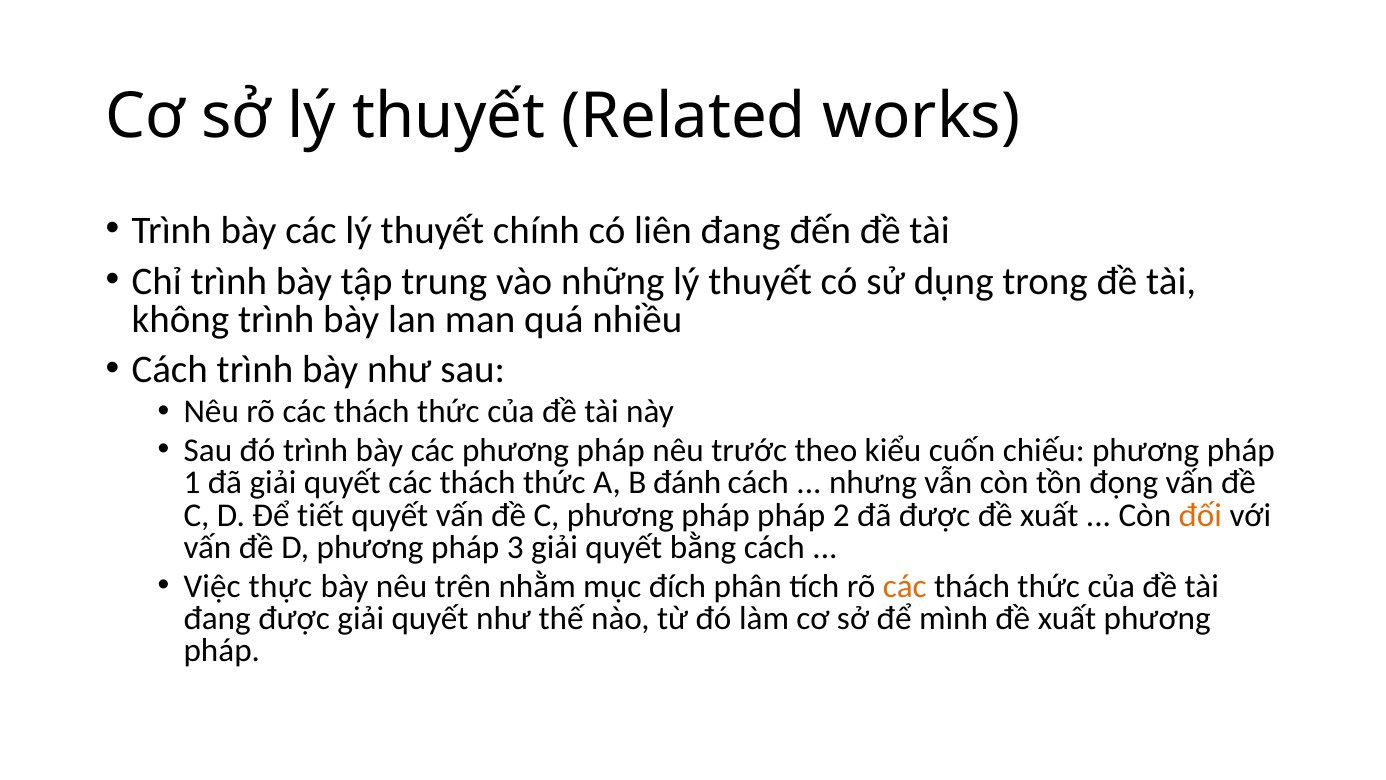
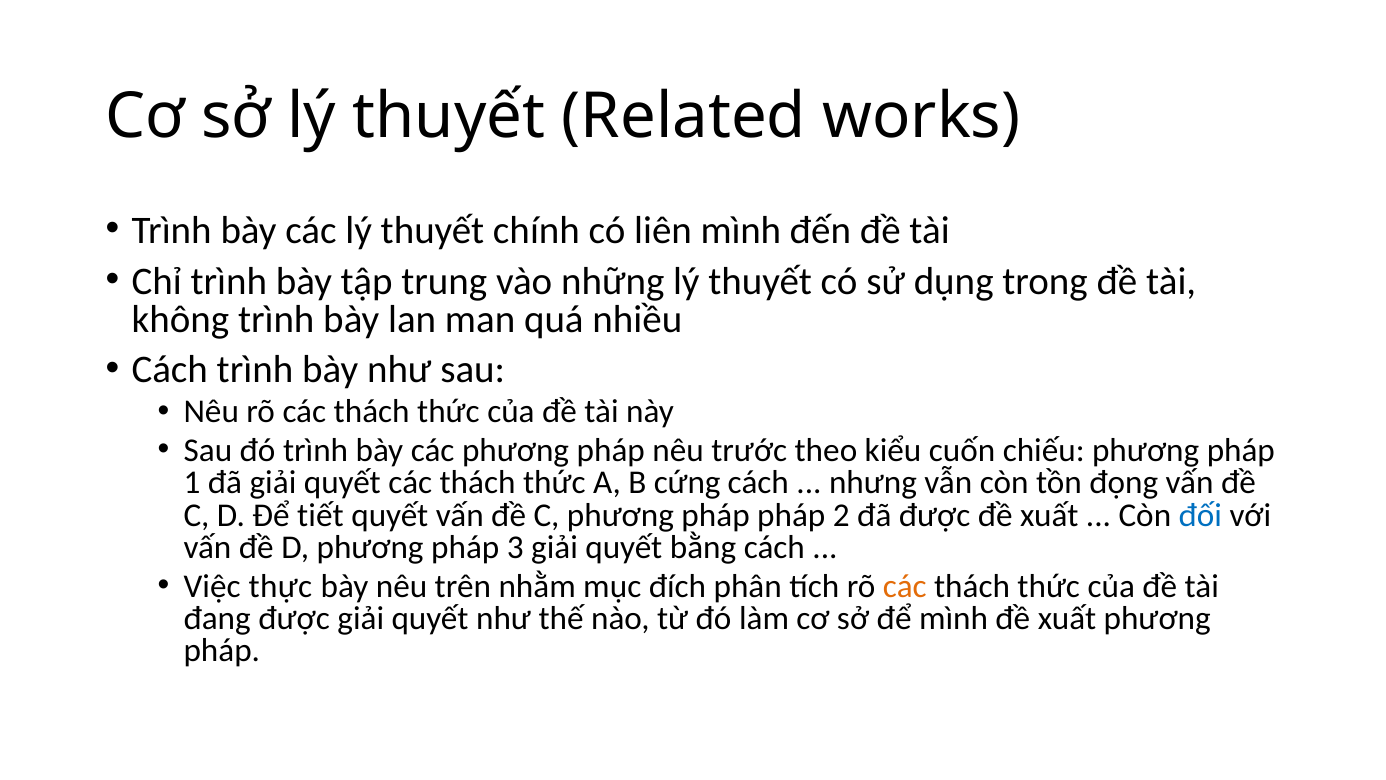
liên đang: đang -> mình
đánh: đánh -> cứng
đối colour: orange -> blue
